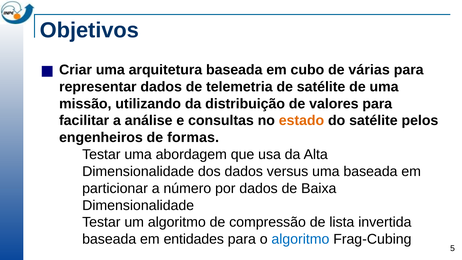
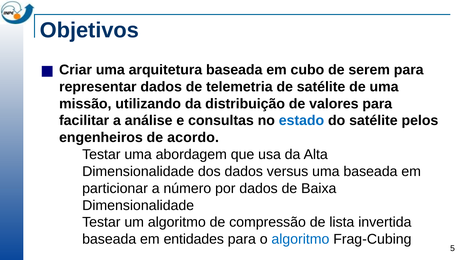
várias: várias -> serem
estado colour: orange -> blue
formas: formas -> acordo
